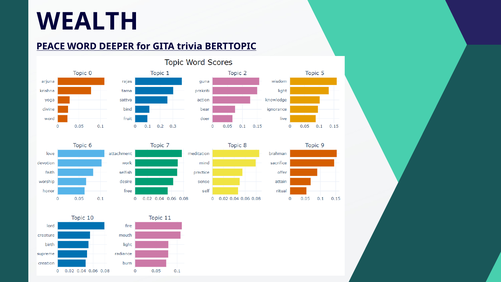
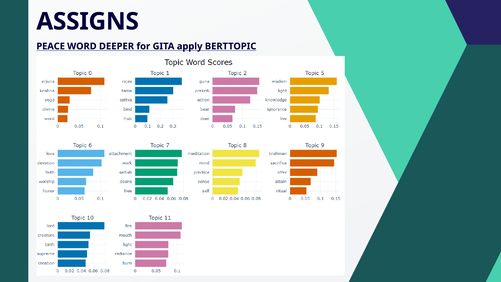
WEALTH: WEALTH -> ASSIGNS
trivia: trivia -> apply
